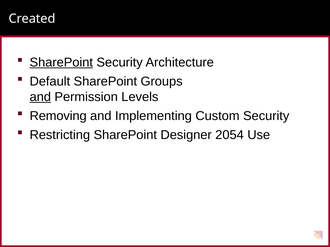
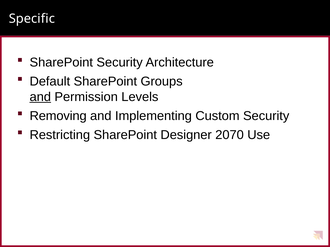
Created: Created -> Specific
SharePoint at (61, 63) underline: present -> none
2054: 2054 -> 2070
